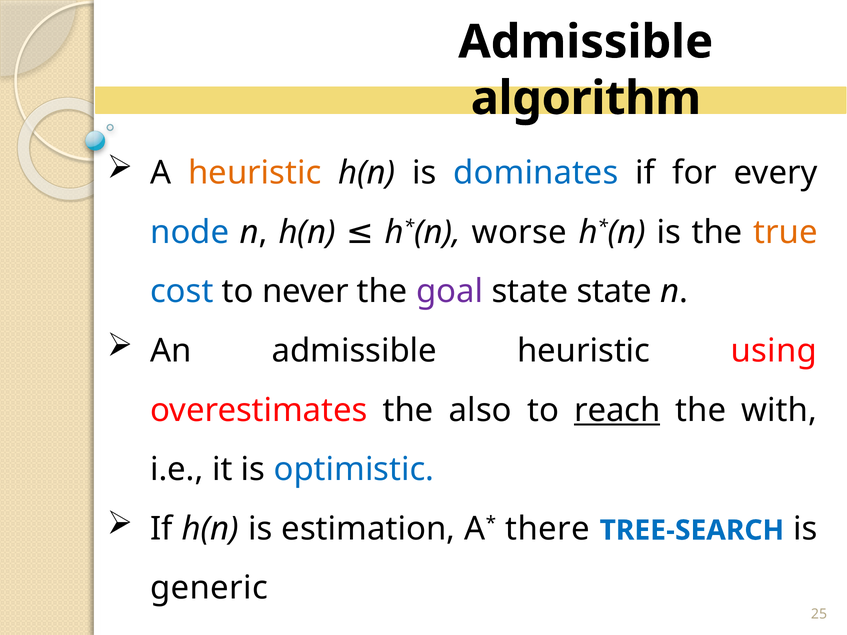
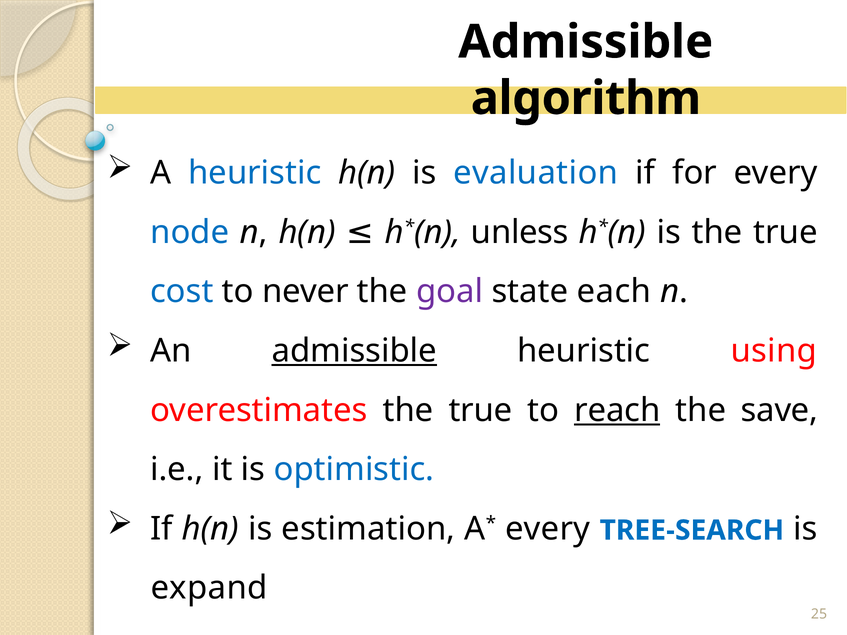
heuristic at (255, 173) colour: orange -> blue
dominates: dominates -> evaluation
worse: worse -> unless
true at (785, 232) colour: orange -> black
state state: state -> each
admissible at (354, 351) underline: none -> present
overestimates the also: also -> true
with: with -> save
there at (548, 529): there -> every
generic: generic -> expand
